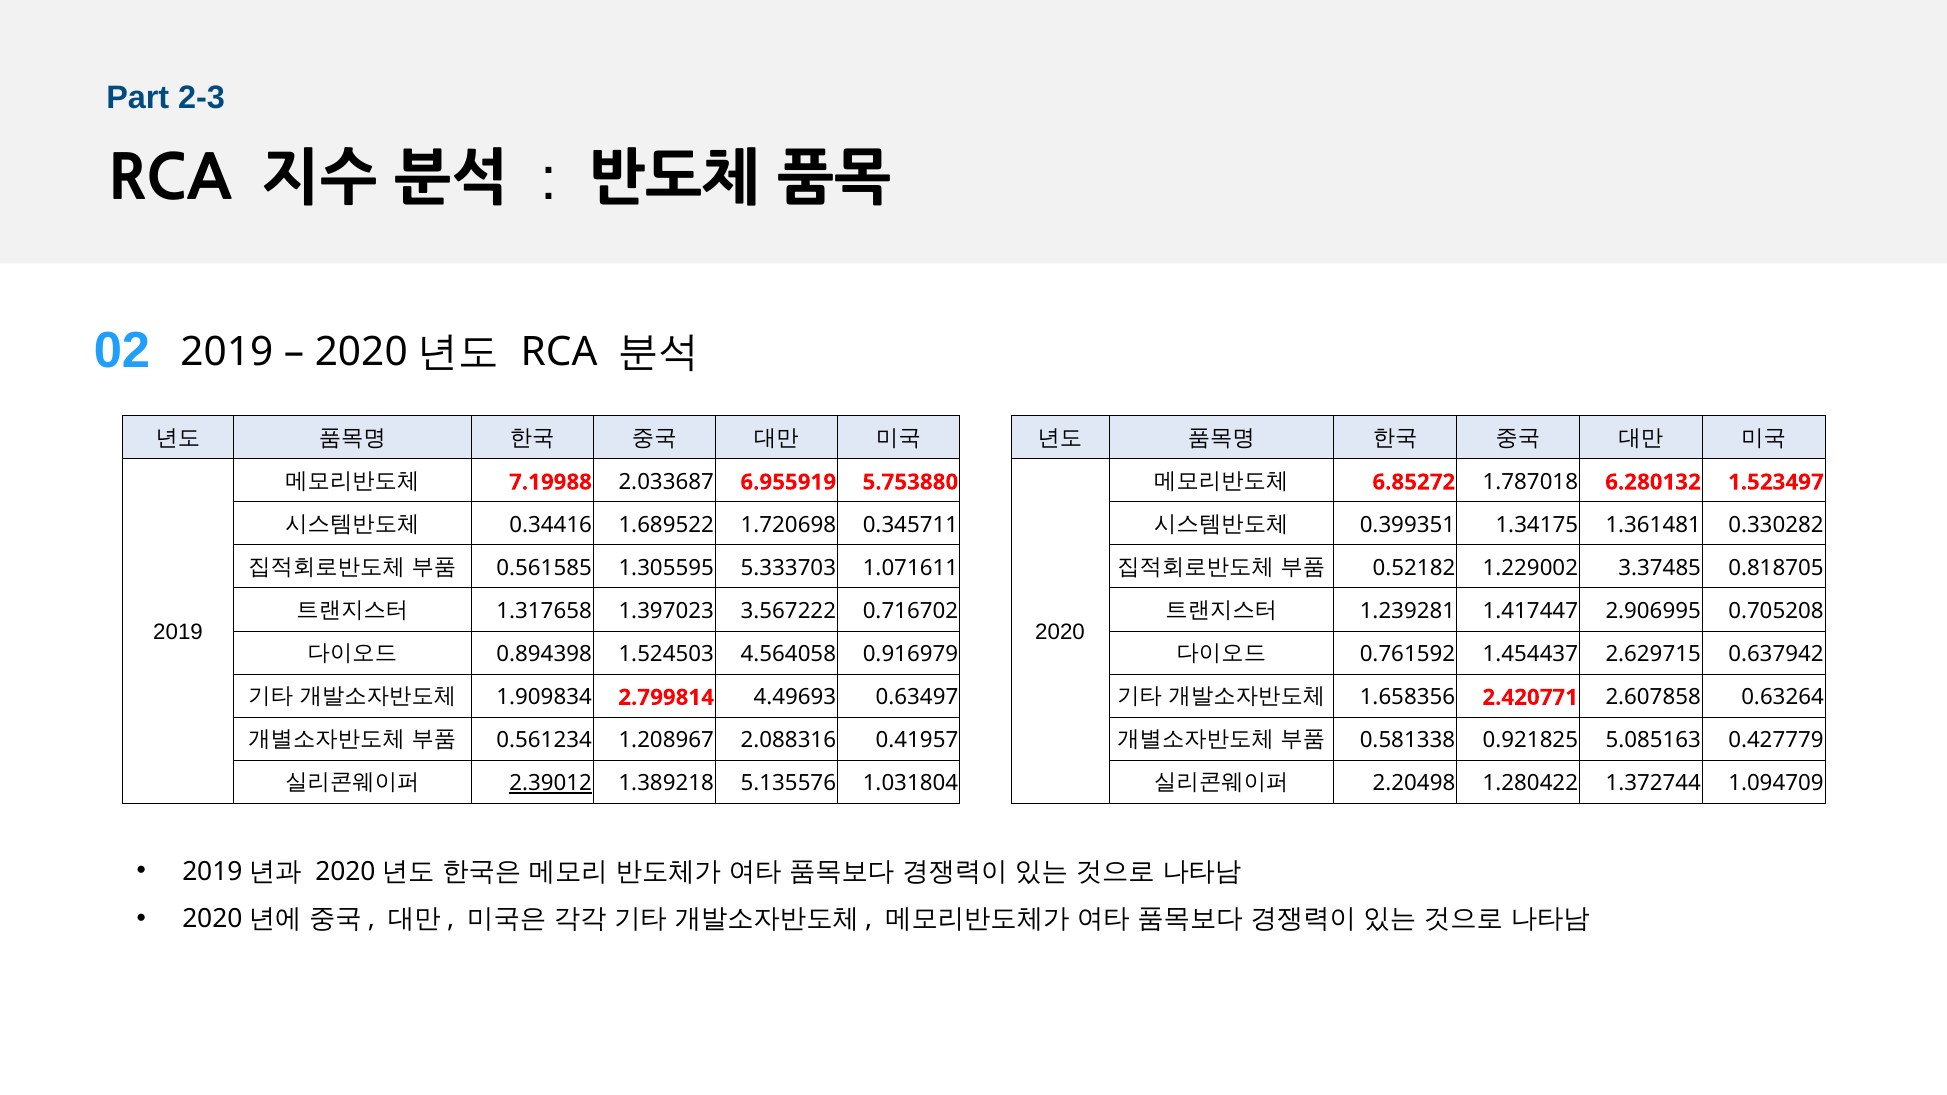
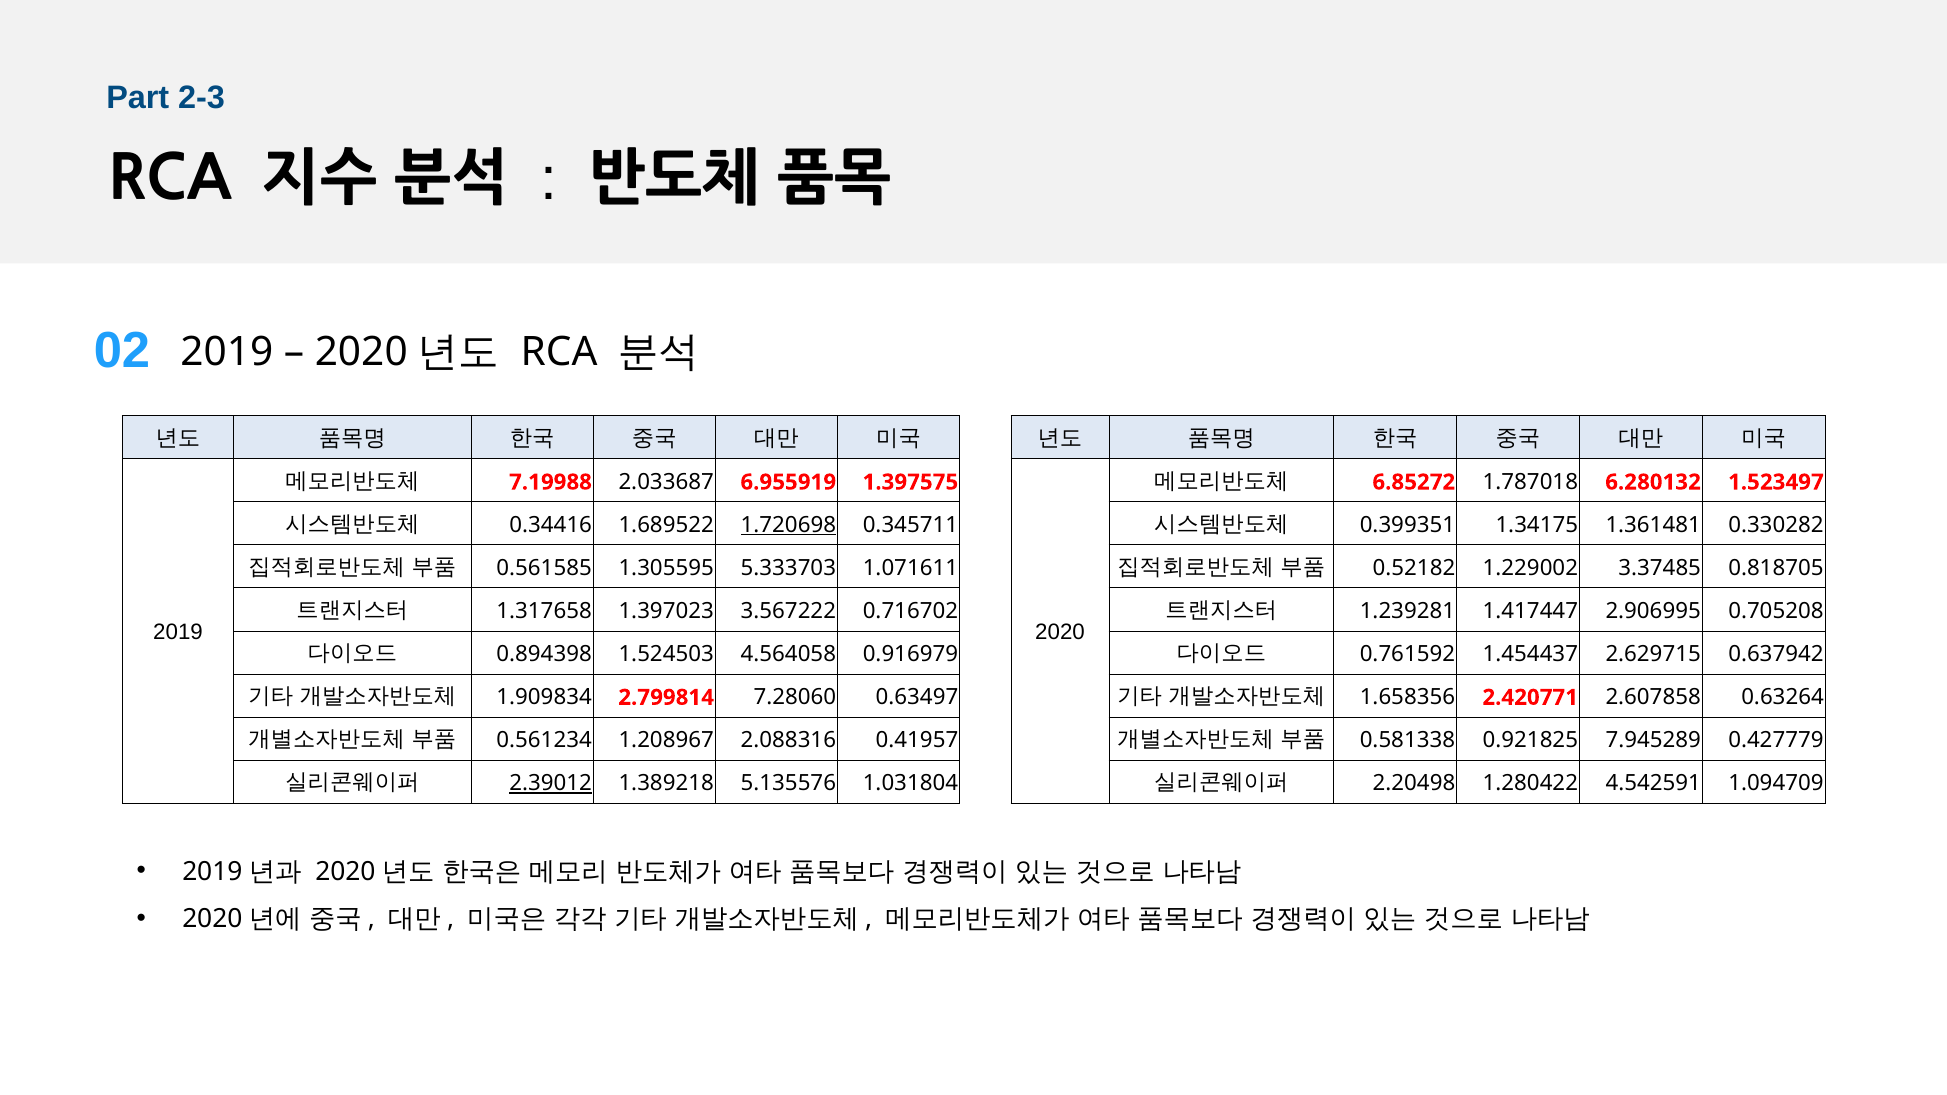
5.753880: 5.753880 -> 1.397575
1.720698 underline: none -> present
4.49693: 4.49693 -> 7.28060
5.085163: 5.085163 -> 7.945289
1.372744: 1.372744 -> 4.542591
